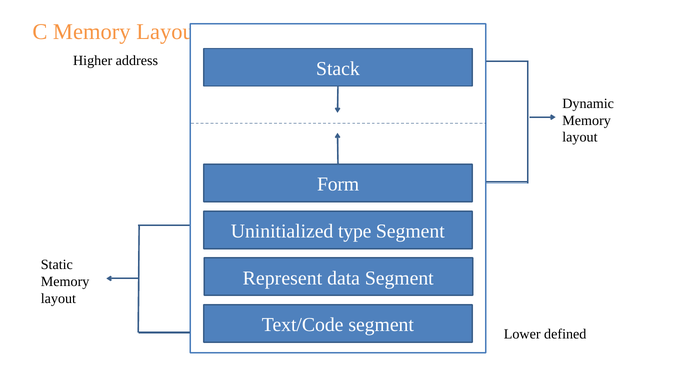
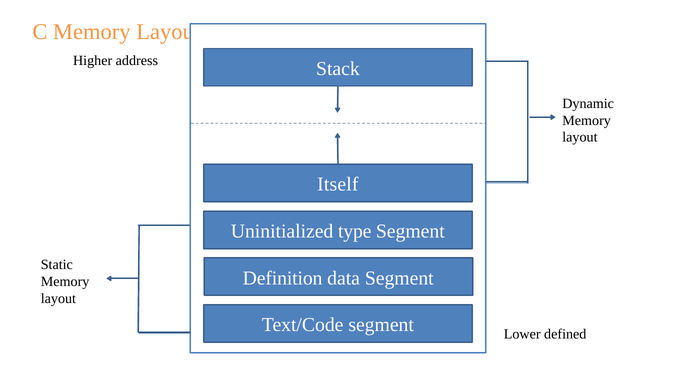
Form: Form -> Itself
Represent: Represent -> Definition
